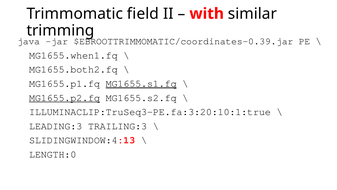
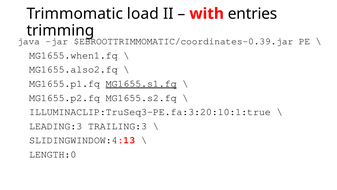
field: field -> load
similar: similar -> entries
MG1655.both2.fq: MG1655.both2.fq -> MG1655.also2.fq
MG1655.p2.fq underline: present -> none
